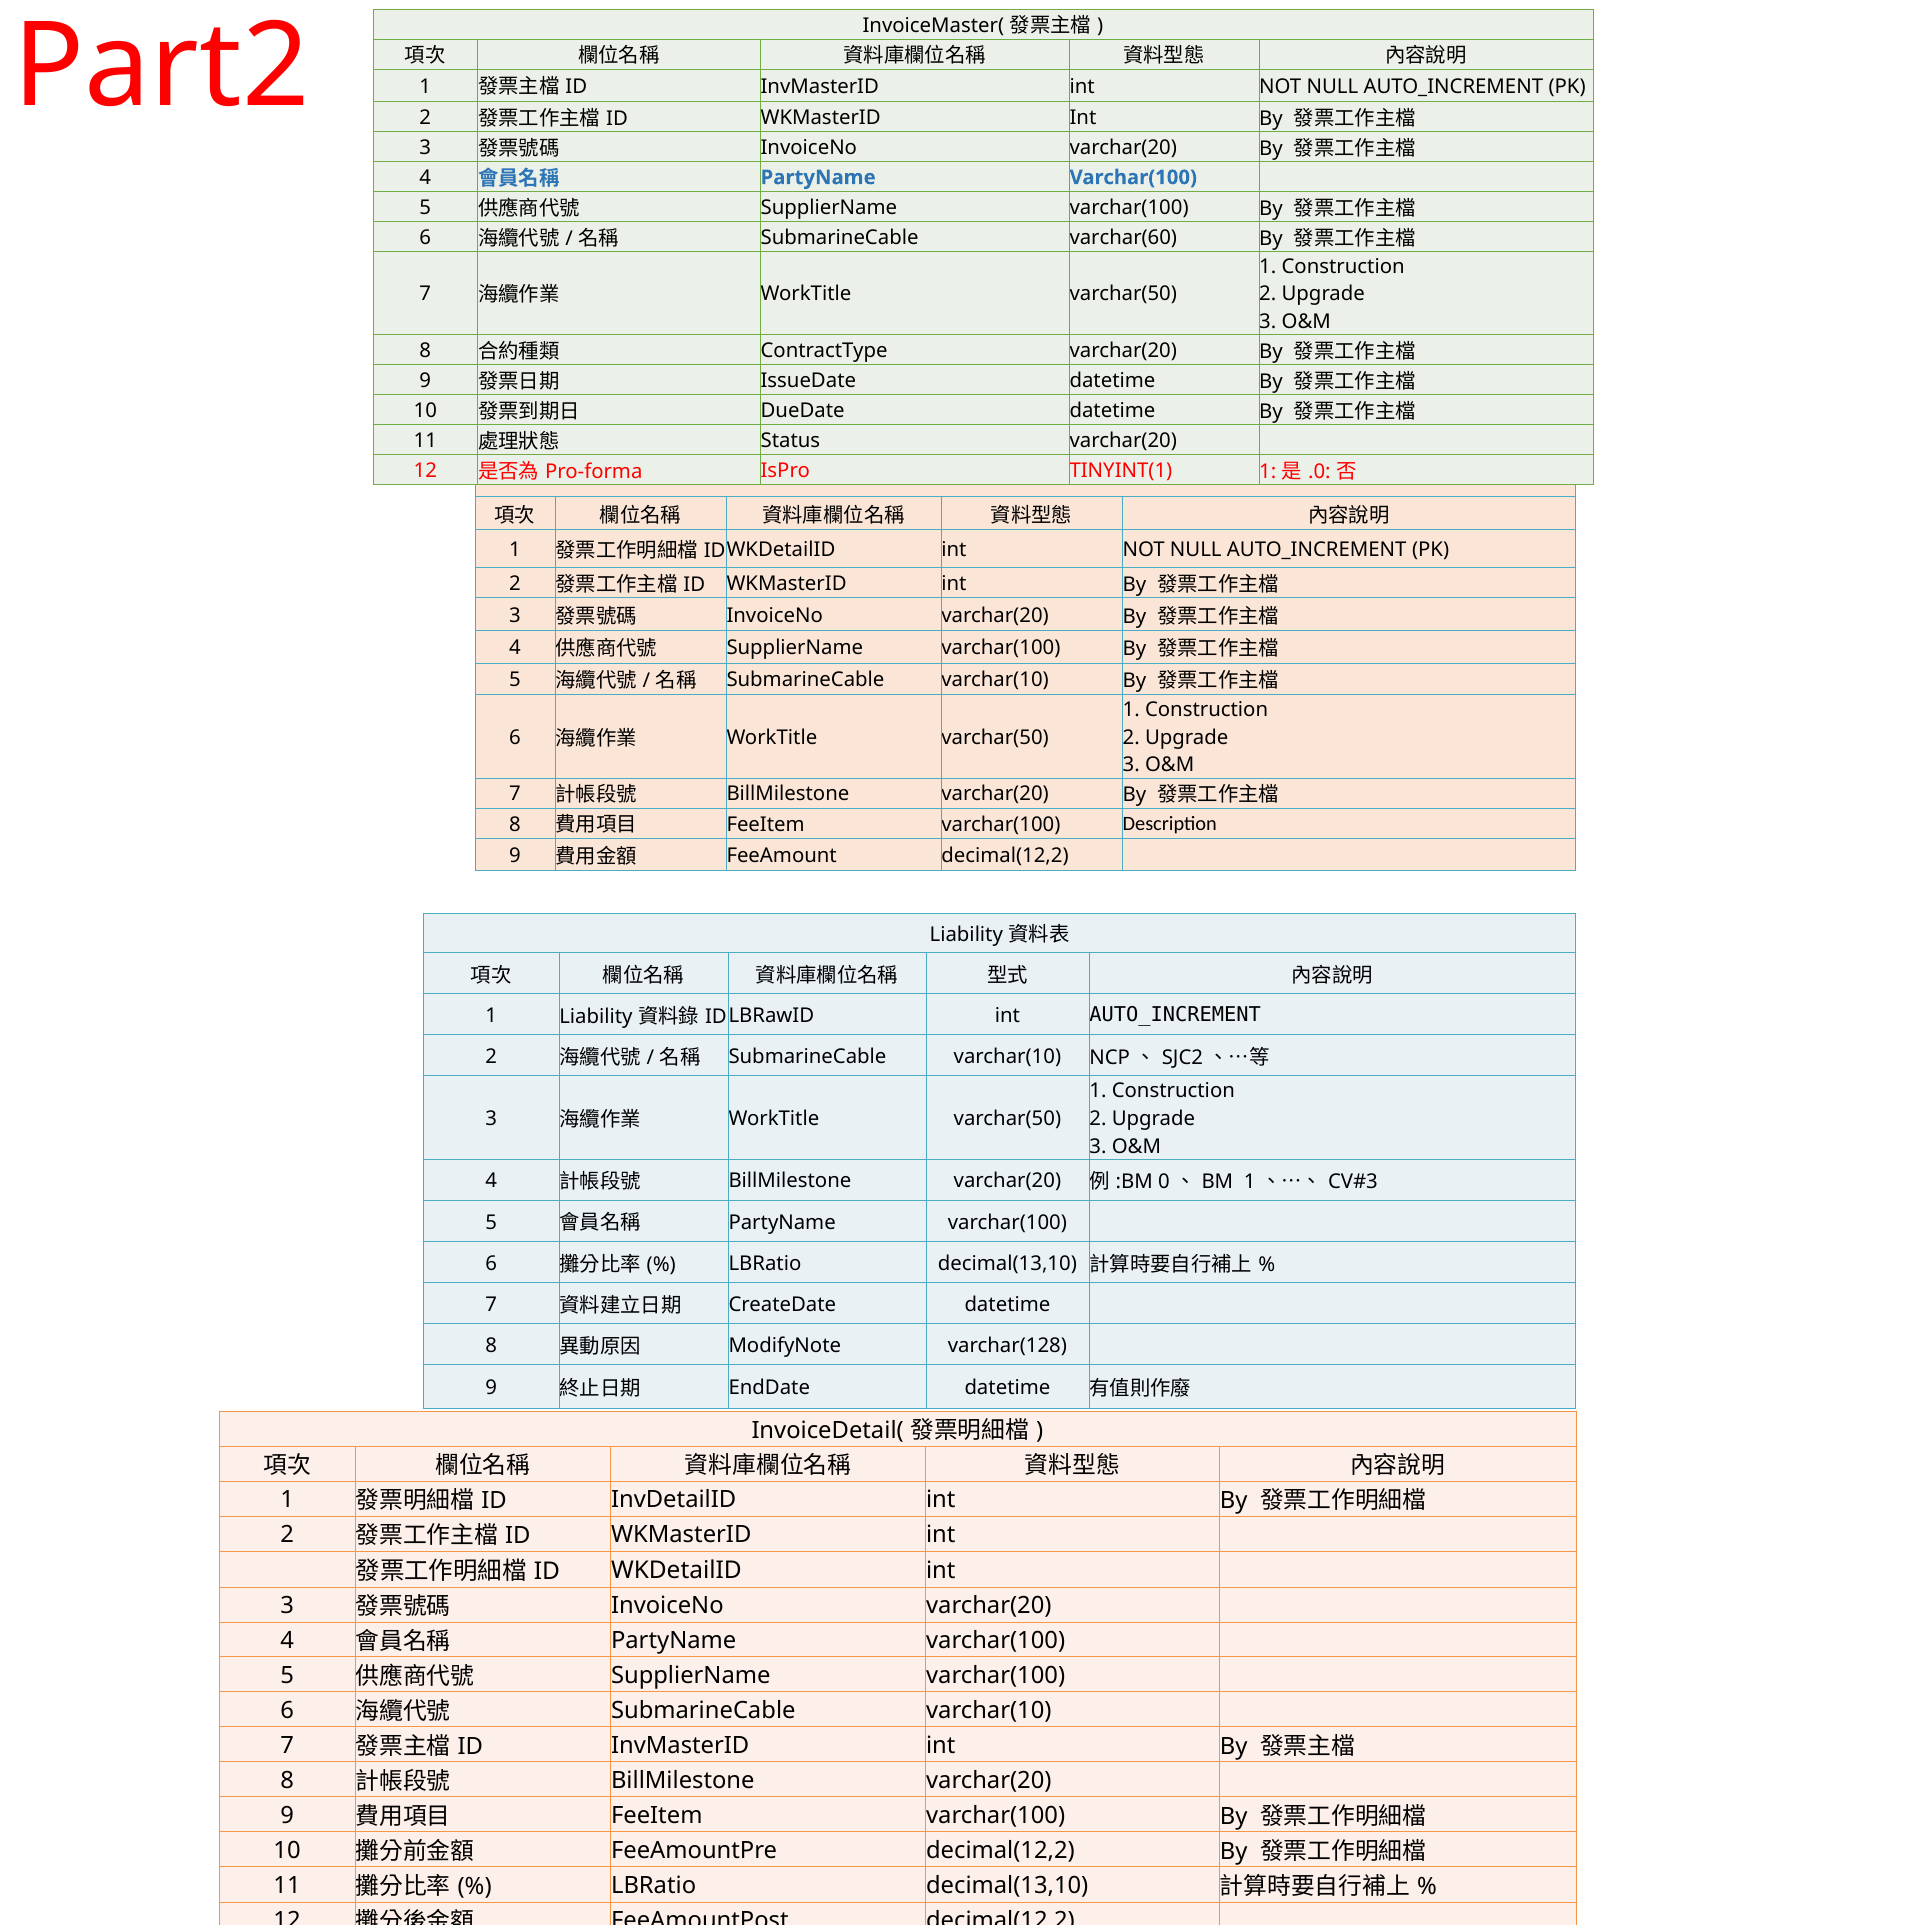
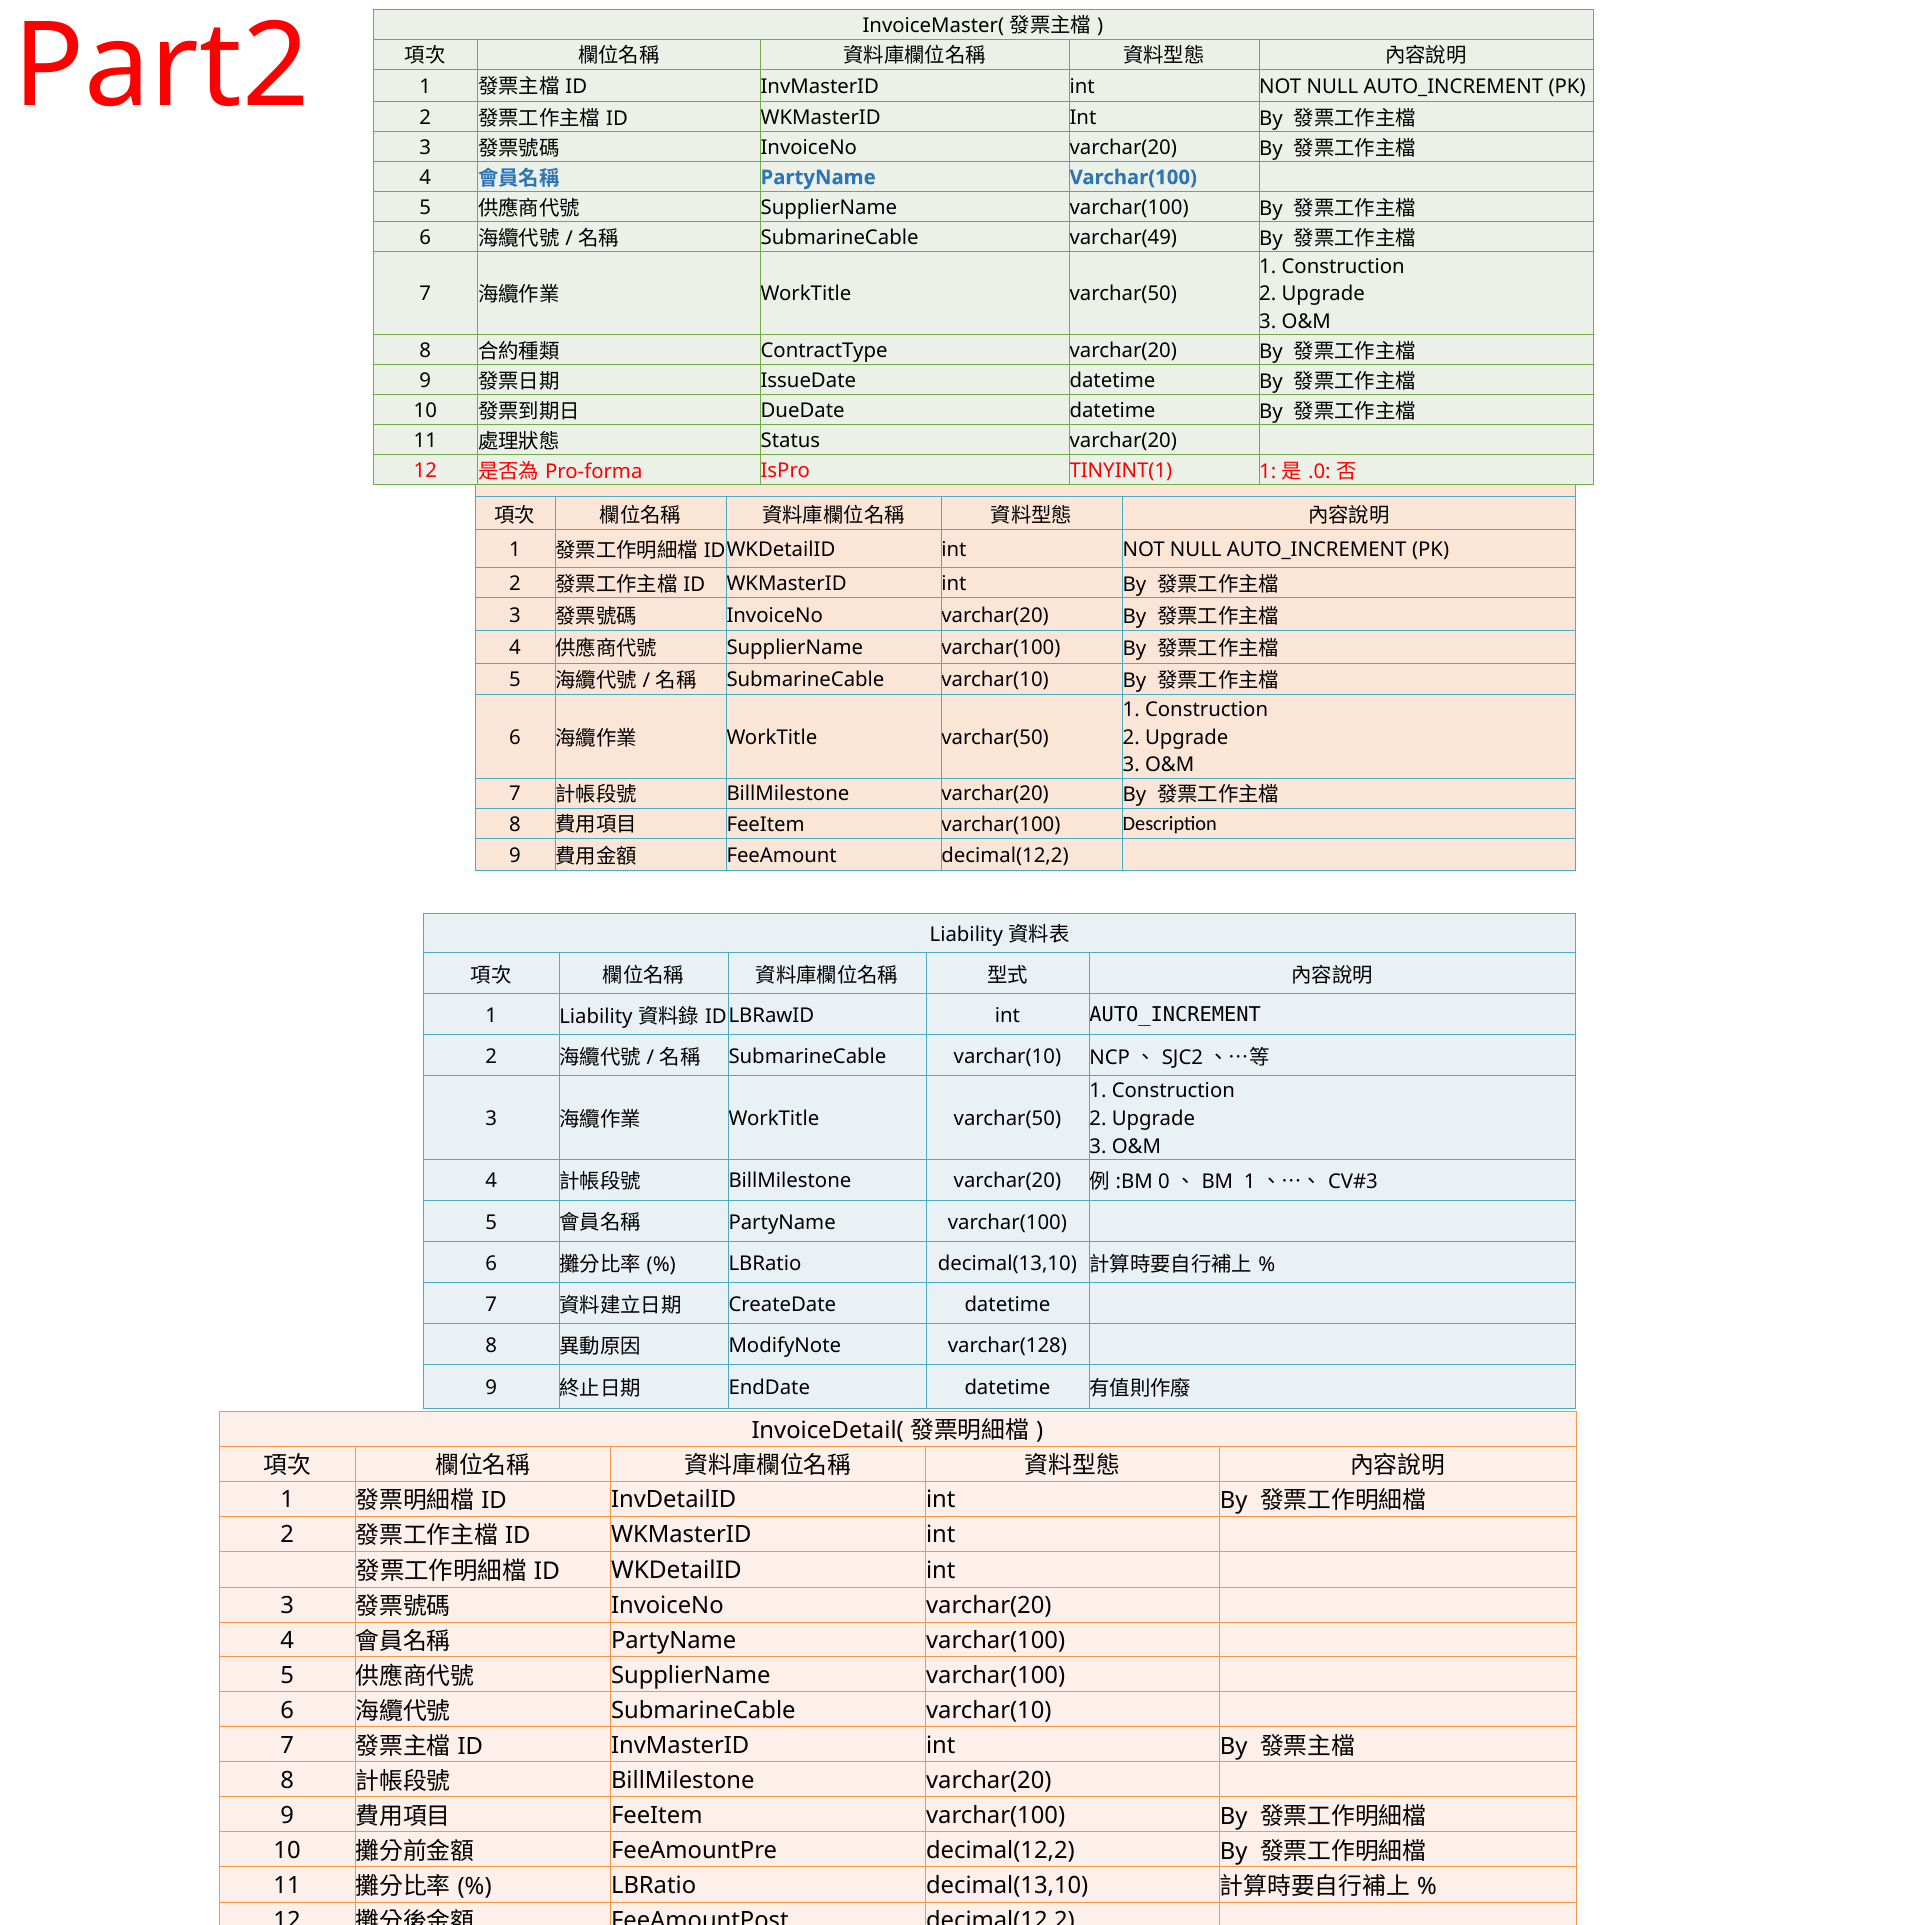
varchar(60: varchar(60 -> varchar(49
